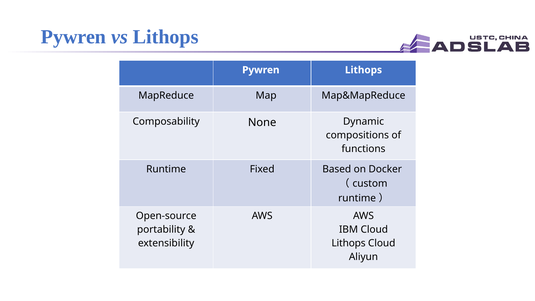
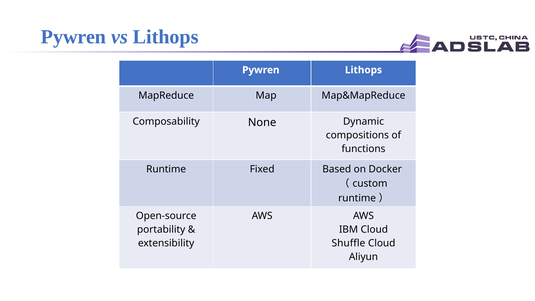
Lithops at (349, 243): Lithops -> Shuffle
